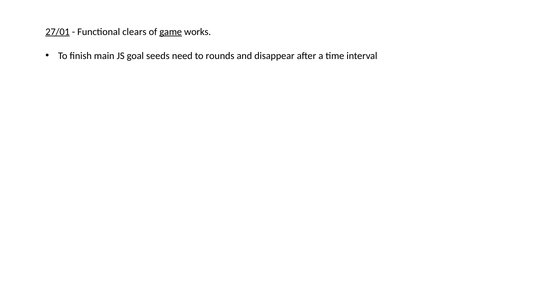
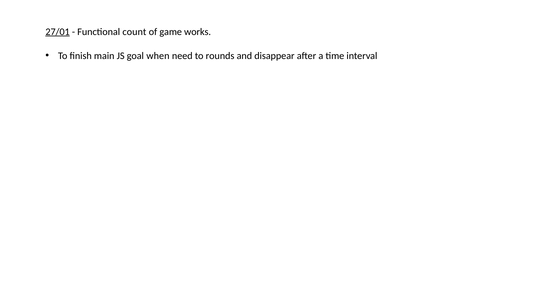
clears: clears -> count
game underline: present -> none
seeds: seeds -> when
